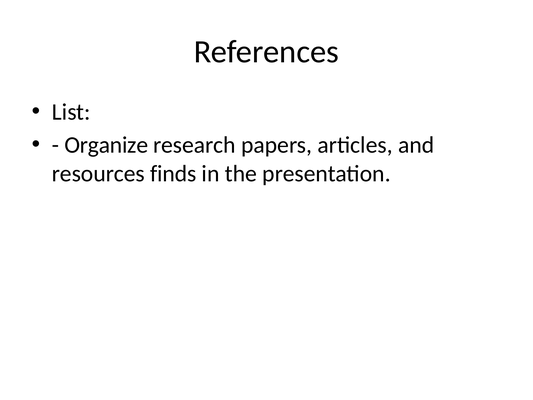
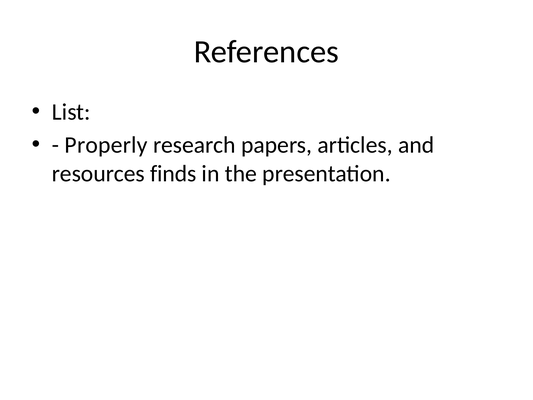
Organize: Organize -> Properly
